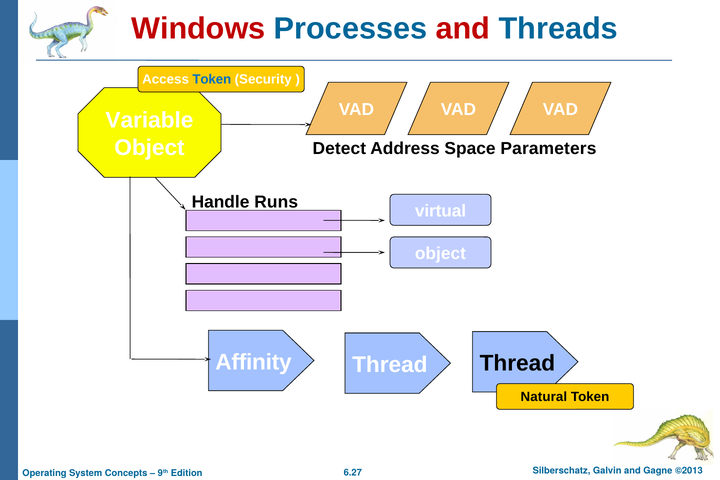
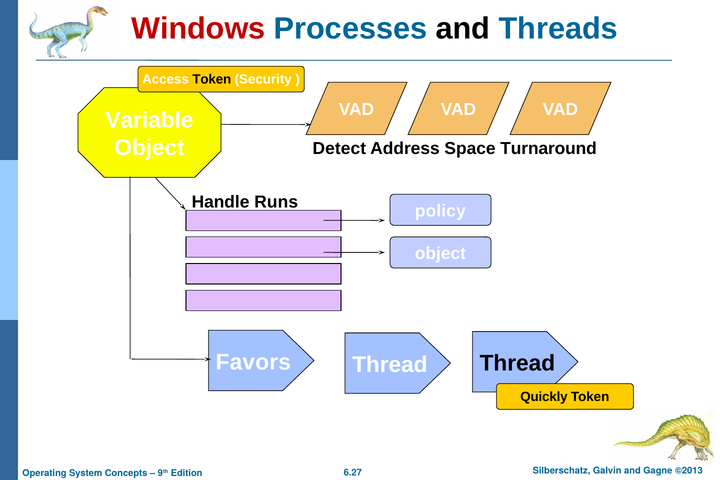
and at (463, 28) colour: red -> black
Token at (212, 80) colour: blue -> black
Parameters: Parameters -> Turnaround
virtual: virtual -> policy
Affinity: Affinity -> Favors
Natural: Natural -> Quickly
